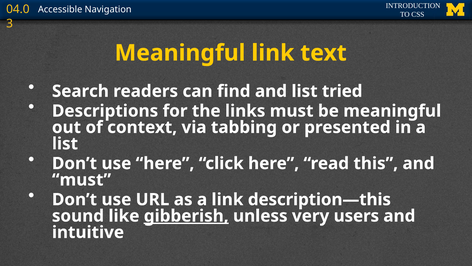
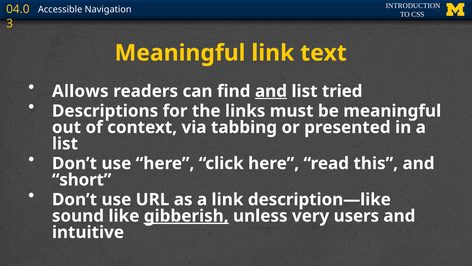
Search: Search -> Allows
and at (271, 91) underline: none -> present
must at (82, 180): must -> short
description—this: description—this -> description—like
